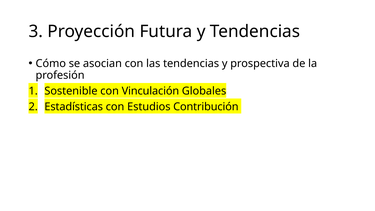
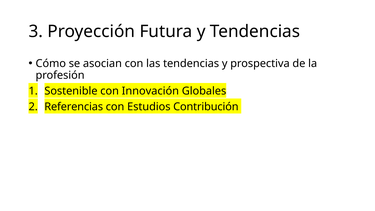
Vinculación: Vinculación -> Innovación
Estadísticas: Estadísticas -> Referencias
